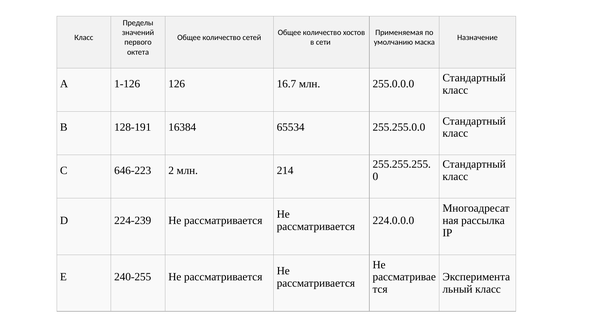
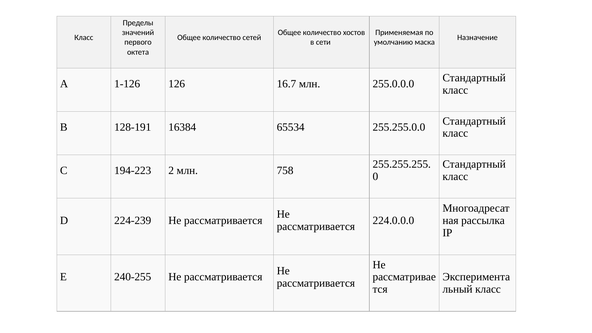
646-223: 646-223 -> 194-223
214: 214 -> 758
